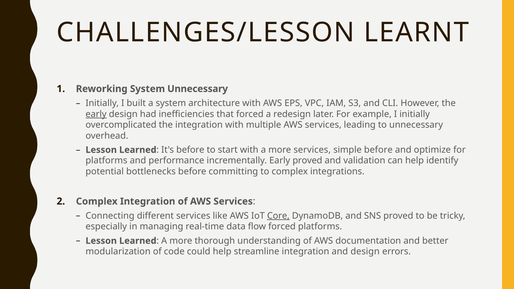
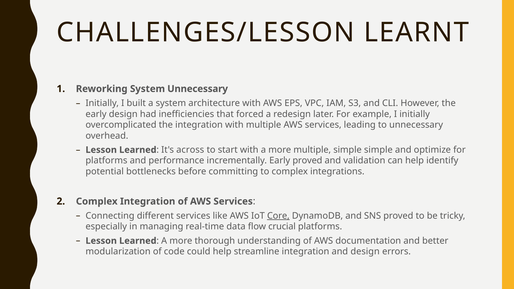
early at (96, 114) underline: present -> none
It's before: before -> across
more services: services -> multiple
simple before: before -> simple
flow forced: forced -> crucial
